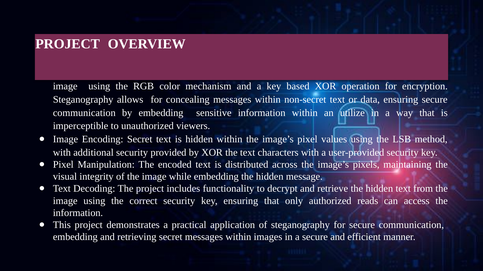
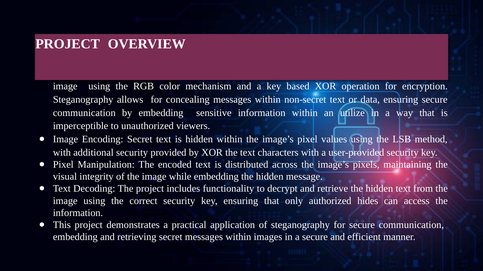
reads: reads -> hides
